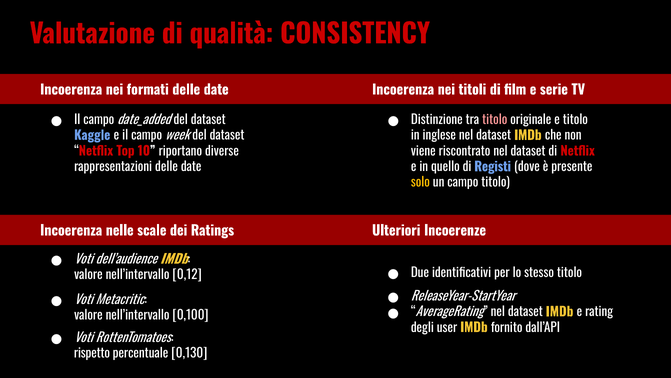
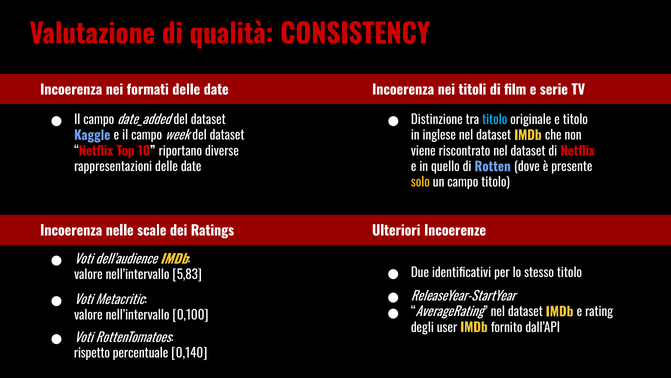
titolo at (495, 120) colour: pink -> light blue
Registi: Registi -> Rotten
0,12: 0,12 -> 5,83
0,130: 0,130 -> 0,140
